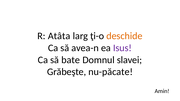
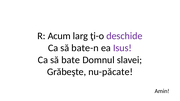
Atâta: Atâta -> Acum
deschide colour: orange -> purple
avea-n: avea-n -> bate-n
